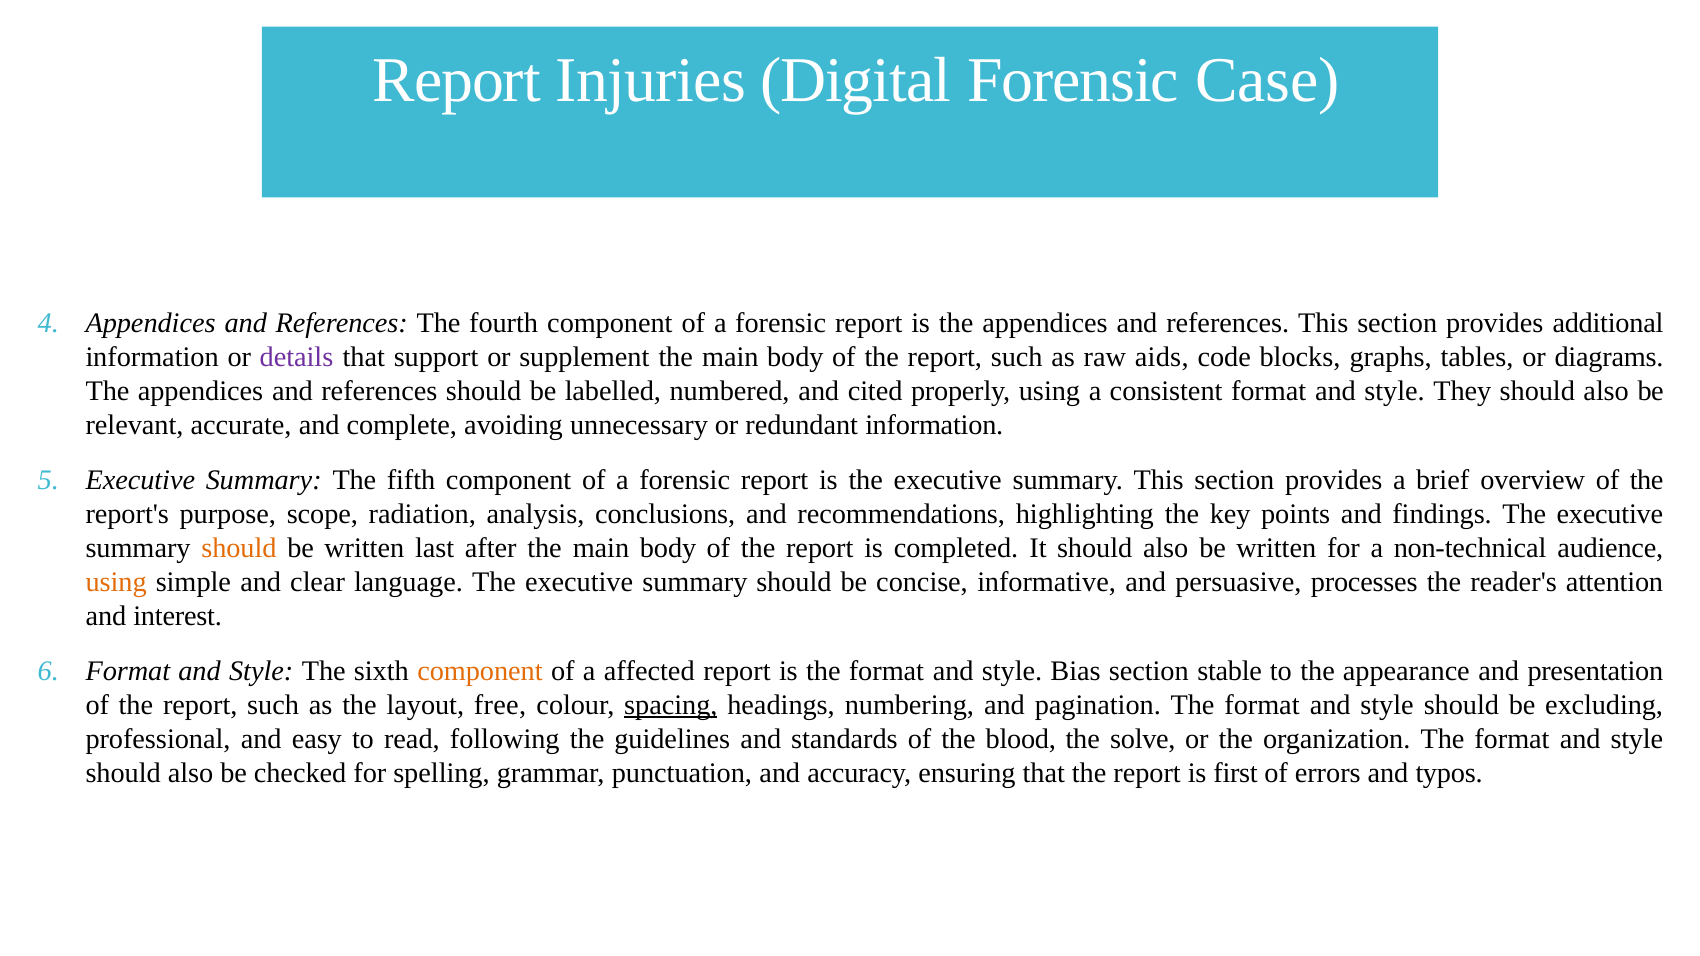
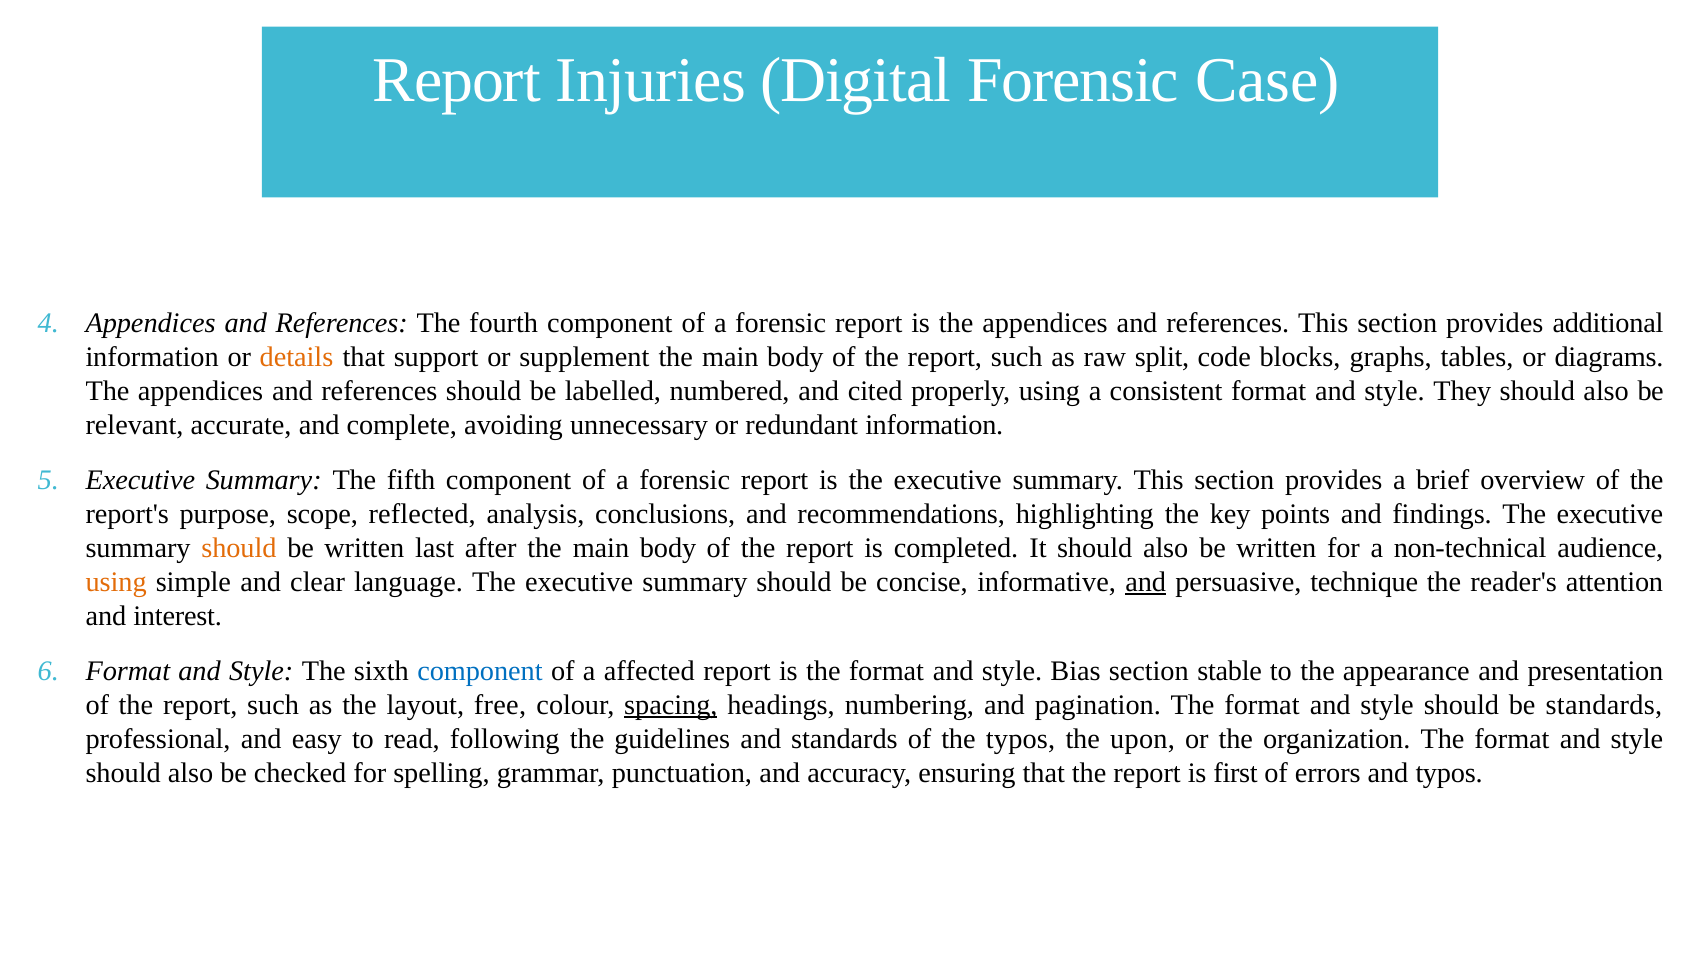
details colour: purple -> orange
aids: aids -> split
radiation: radiation -> reflected
and at (1146, 582) underline: none -> present
processes: processes -> technique
component at (480, 671) colour: orange -> blue
be excluding: excluding -> standards
the blood: blood -> typos
solve: solve -> upon
